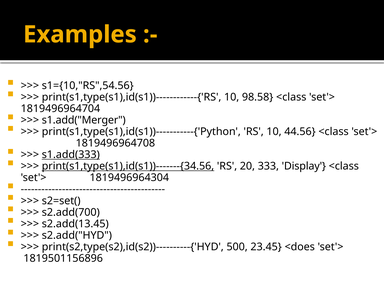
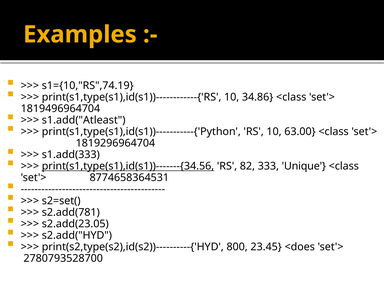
s1={10,"RS",54.56: s1={10,"RS",54.56 -> s1={10,"RS",74.19
98.58: 98.58 -> 34.86
s1.add("Merger: s1.add("Merger -> s1.add("Atleast
44.56: 44.56 -> 63.00
1819496964708: 1819496964708 -> 1819296964704
s1.add(333 underline: present -> none
20: 20 -> 82
Display: Display -> Unique
1819496964304: 1819496964304 -> 8774658364531
s2.add(700: s2.add(700 -> s2.add(781
s2.add(13.45: s2.add(13.45 -> s2.add(23.05
500: 500 -> 800
1819501156896: 1819501156896 -> 2780793528700
